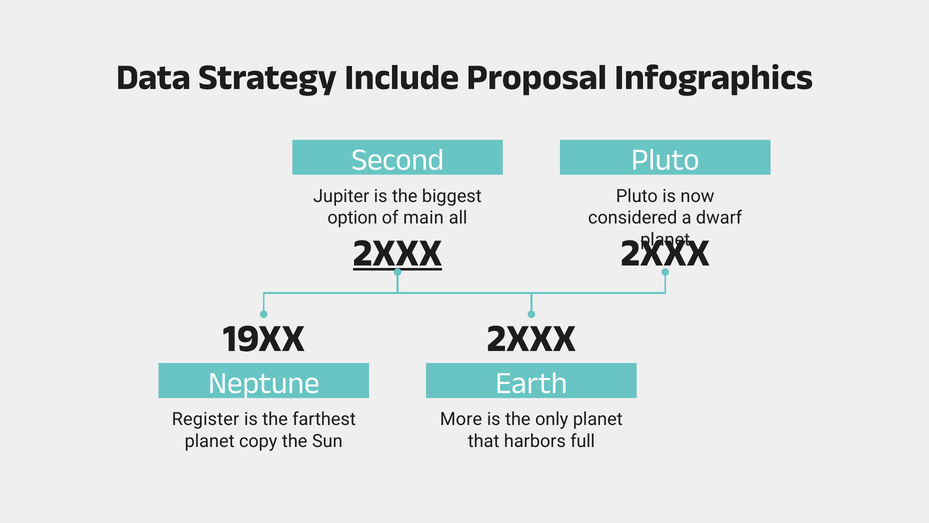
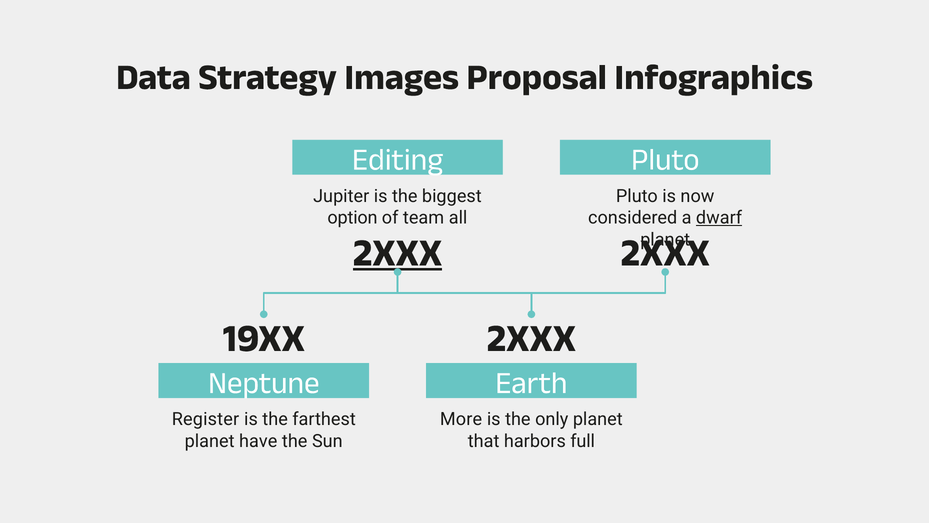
Include: Include -> Images
Second: Second -> Editing
main: main -> team
dwarf underline: none -> present
copy: copy -> have
